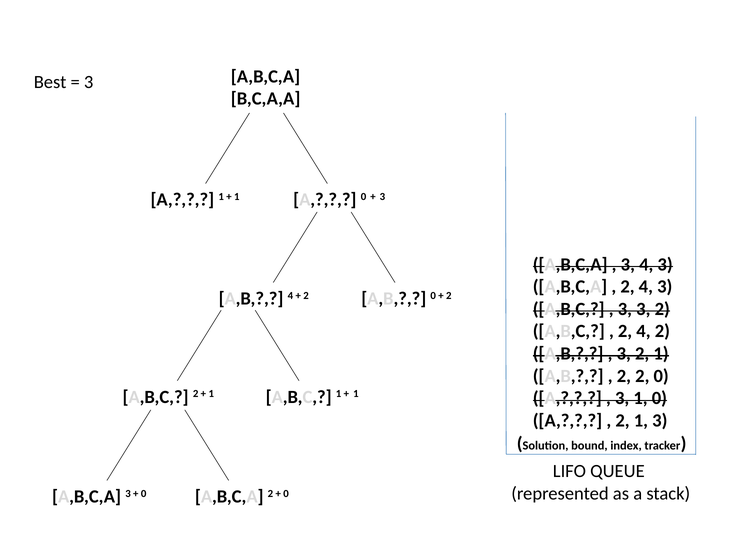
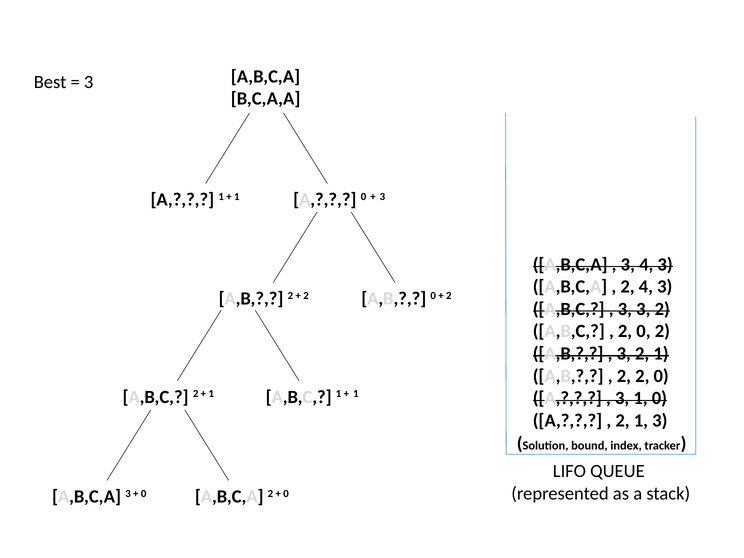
A,B 4: 4 -> 2
4 at (643, 331): 4 -> 0
